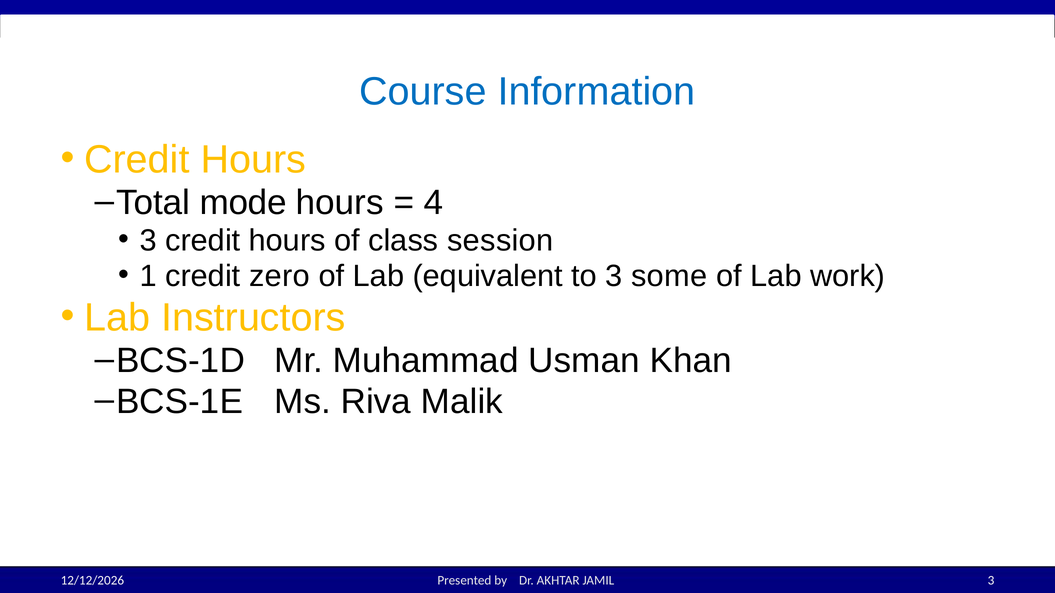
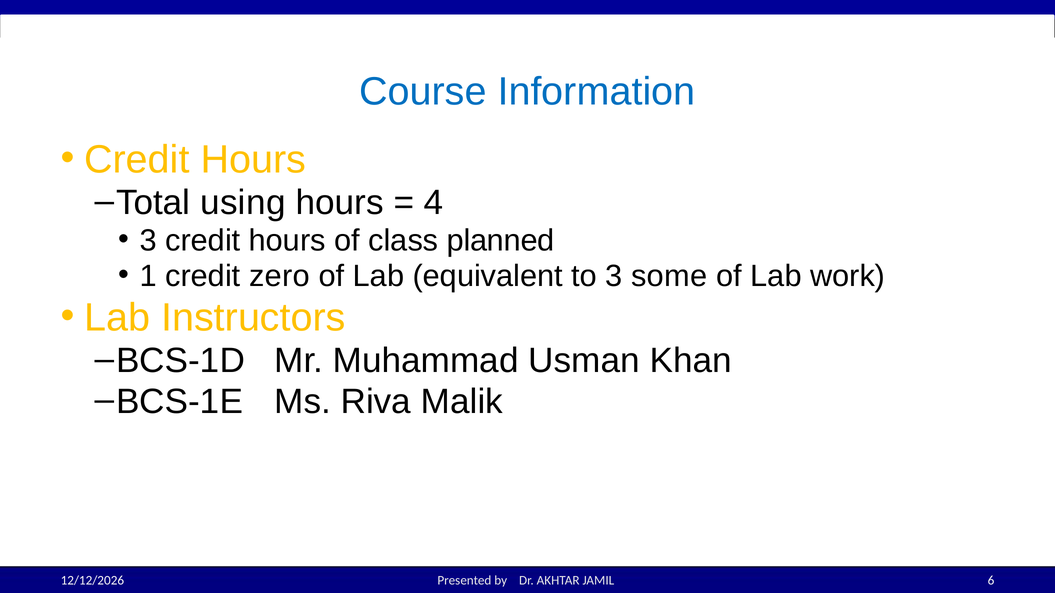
mode: mode -> using
session: session -> planned
JAMIL 3: 3 -> 6
